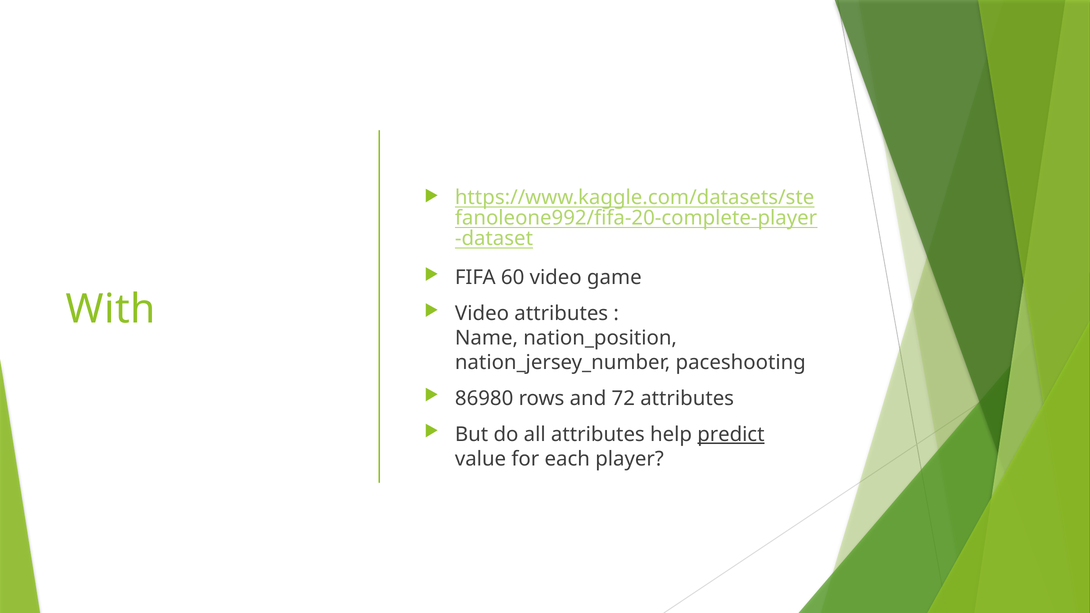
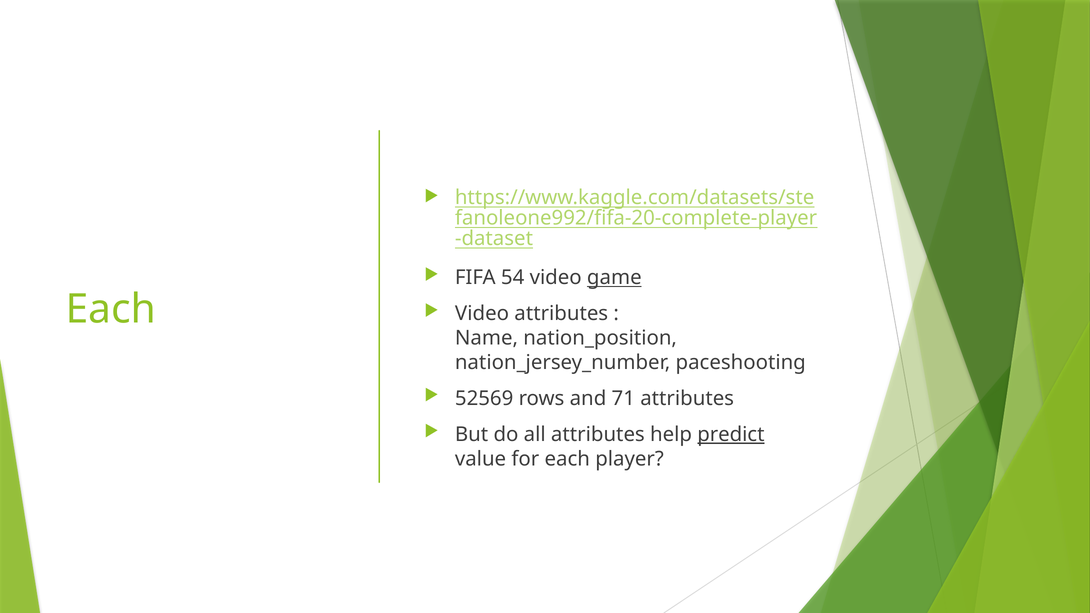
60: 60 -> 54
game underline: none -> present
With at (111, 309): With -> Each
86980: 86980 -> 52569
72: 72 -> 71
